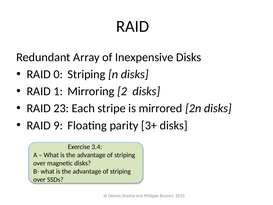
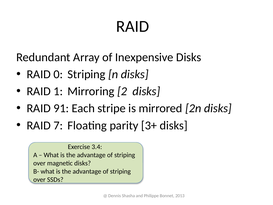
23: 23 -> 91
9: 9 -> 7
